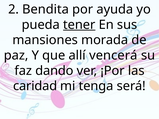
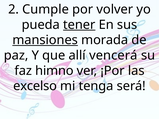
Bendita: Bendita -> Cumple
ayuda: ayuda -> volver
mansiones underline: none -> present
dando: dando -> himno
caridad: caridad -> excelso
